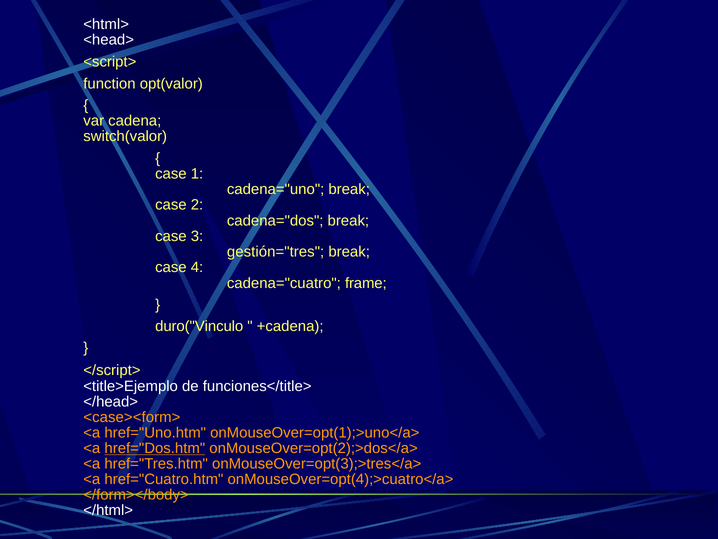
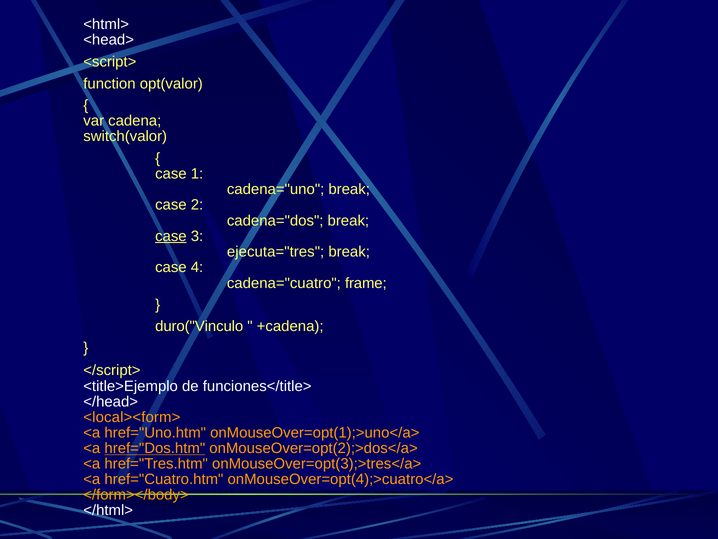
case at (171, 236) underline: none -> present
gestión="tres: gestión="tres -> ejecuta="tres
<case><form>: <case><form> -> <local><form>
